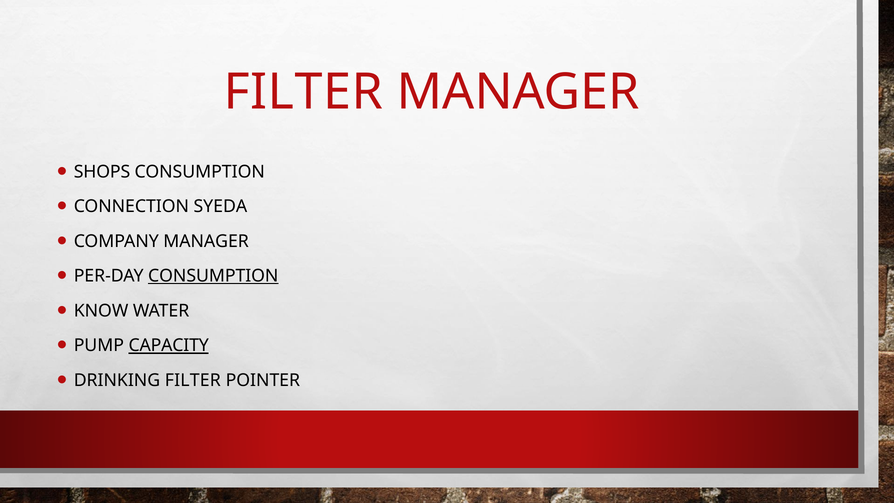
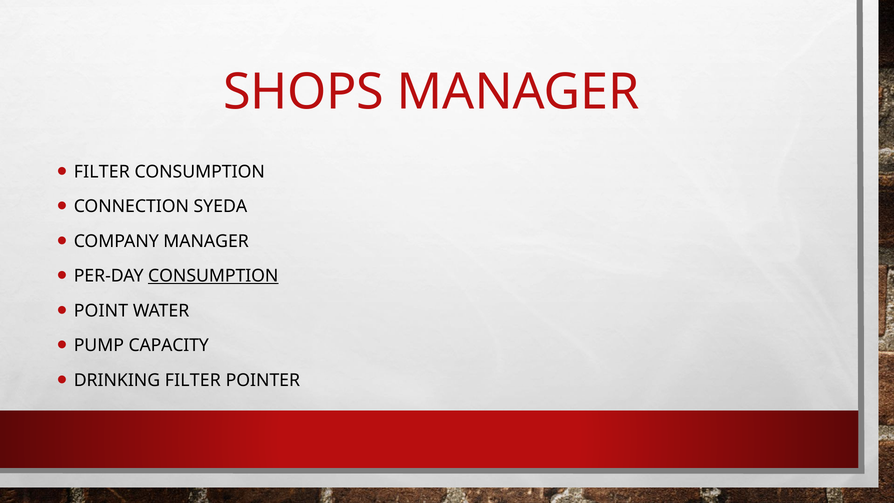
FILTER at (303, 92): FILTER -> SHOPS
SHOPS at (102, 172): SHOPS -> FILTER
KNOW: KNOW -> POINT
CAPACITY underline: present -> none
